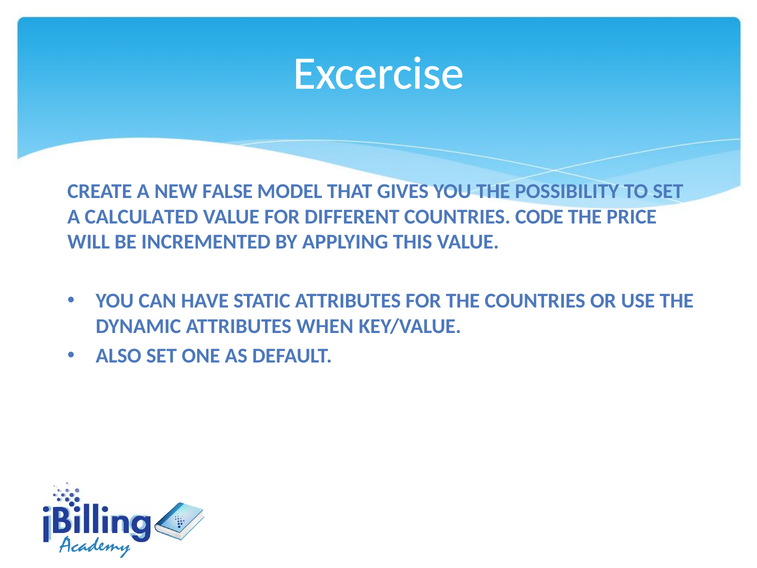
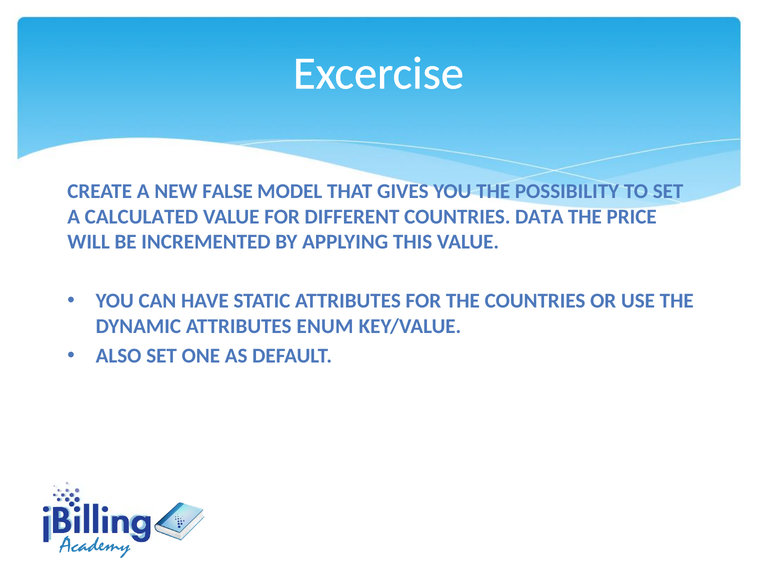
CODE: CODE -> DATA
WHEN: WHEN -> ENUM
